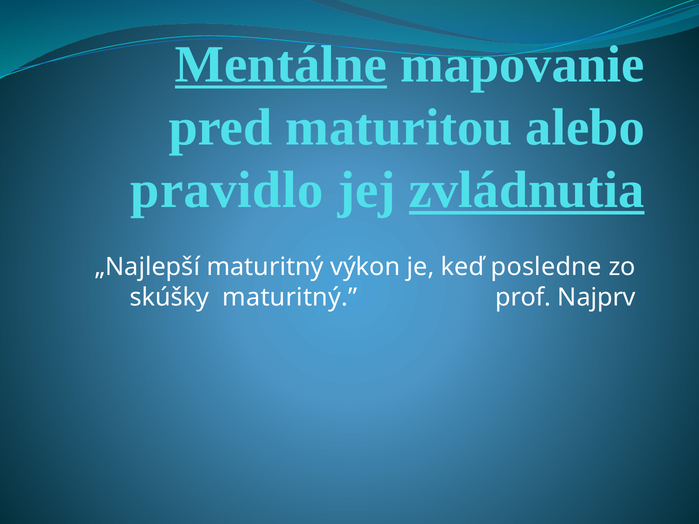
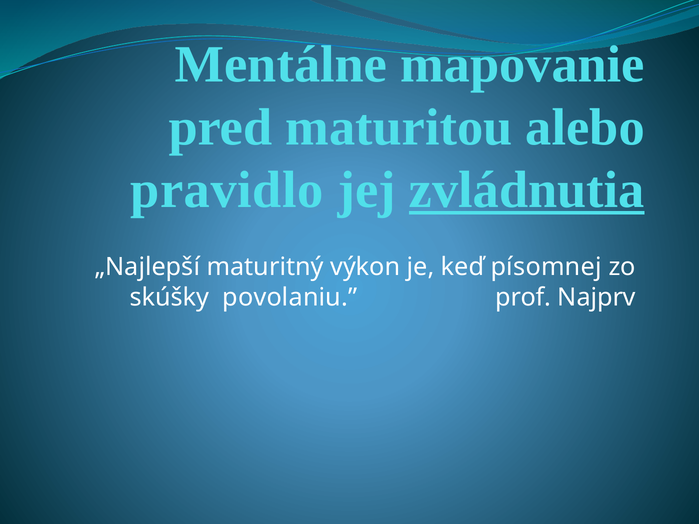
Mentálne underline: present -> none
posledne: posledne -> písomnej
skúšky maturitný: maturitný -> povolaniu
